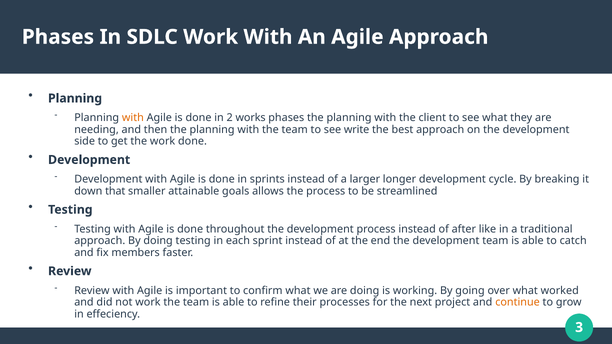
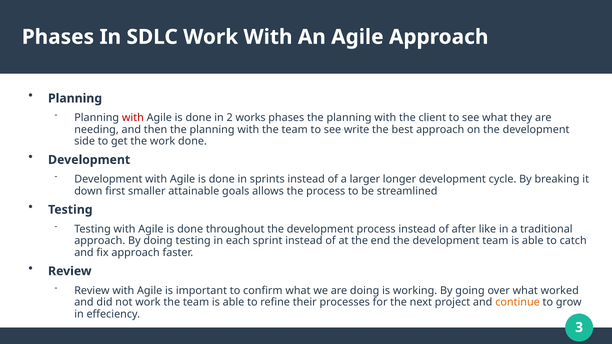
with at (133, 118) colour: orange -> red
that: that -> first
fix members: members -> approach
